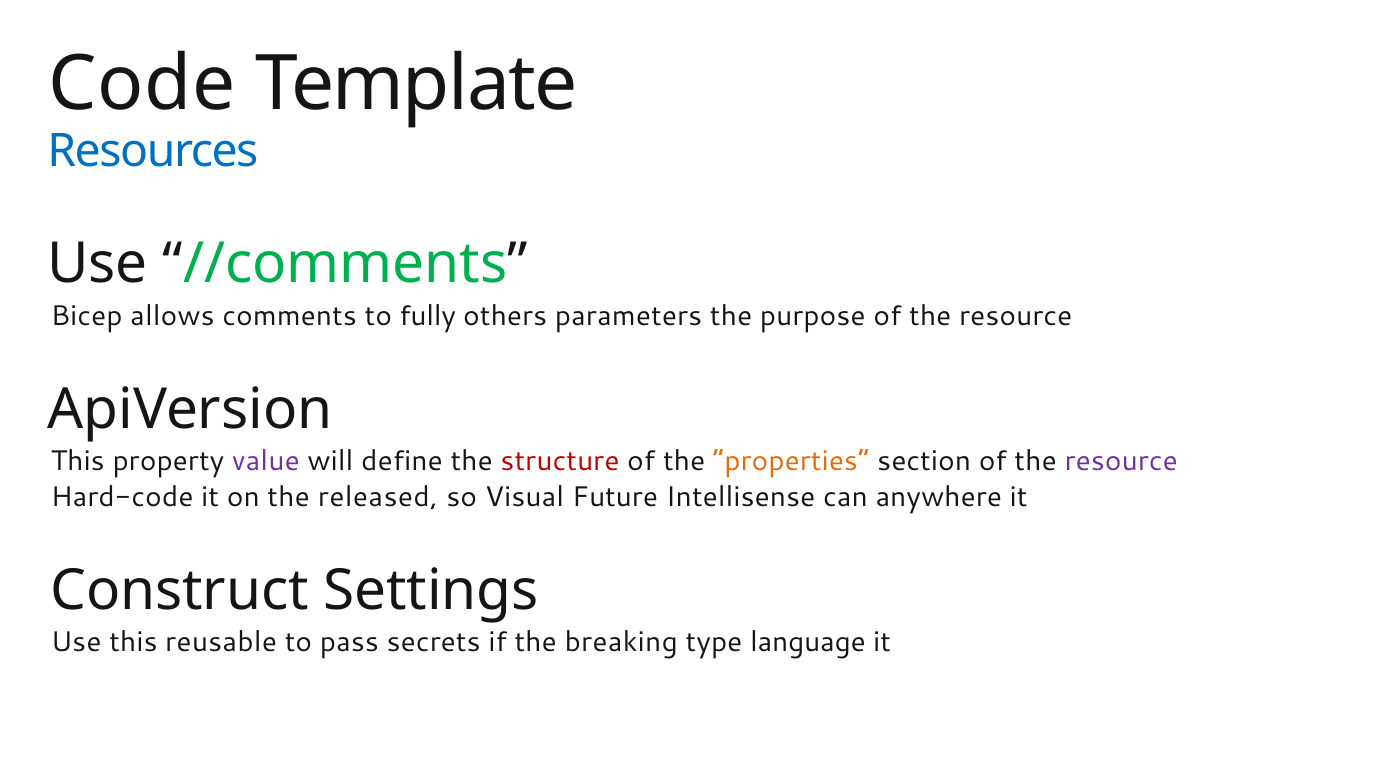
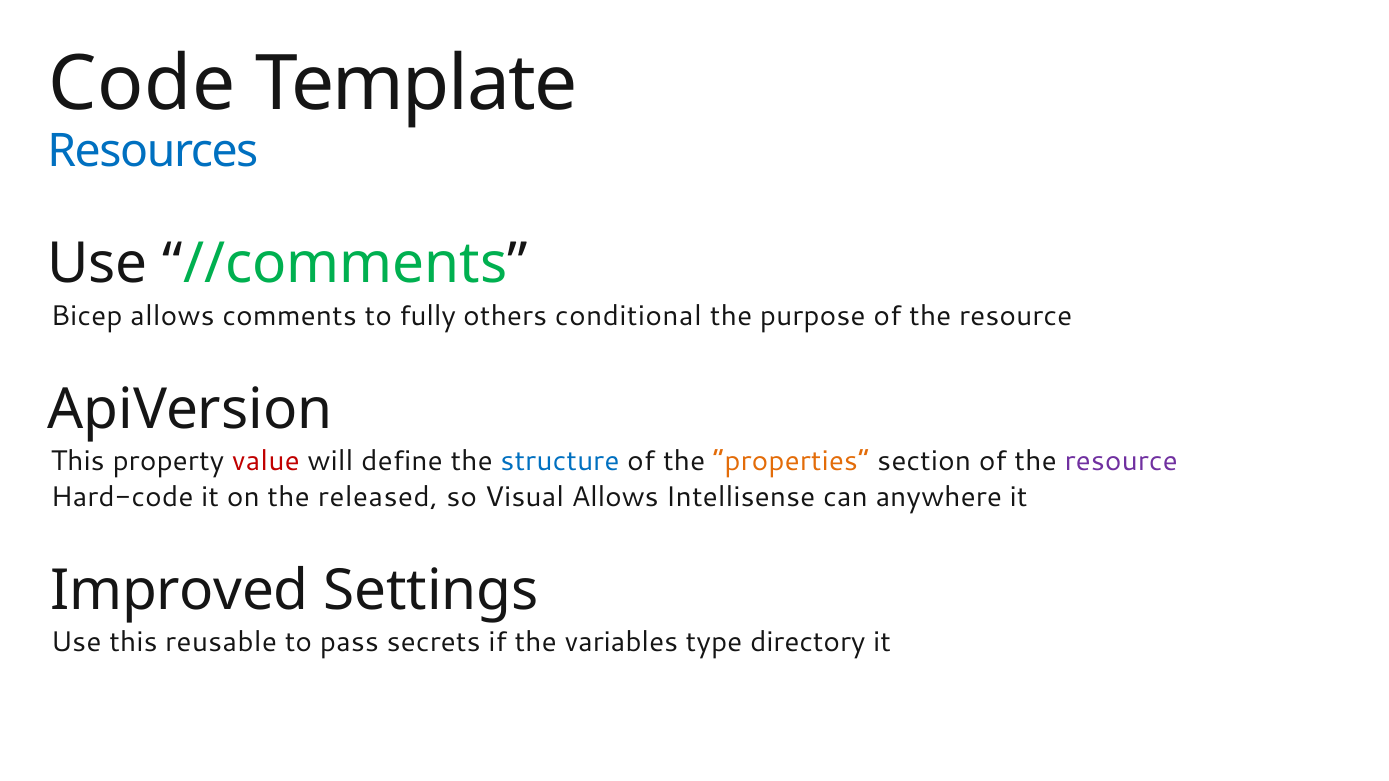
parameters: parameters -> conditional
value colour: purple -> red
structure colour: red -> blue
Visual Future: Future -> Allows
Construct: Construct -> Improved
breaking: breaking -> variables
language: language -> directory
